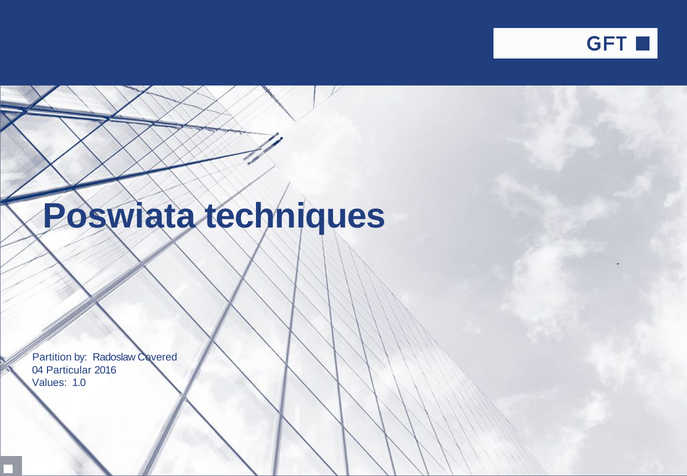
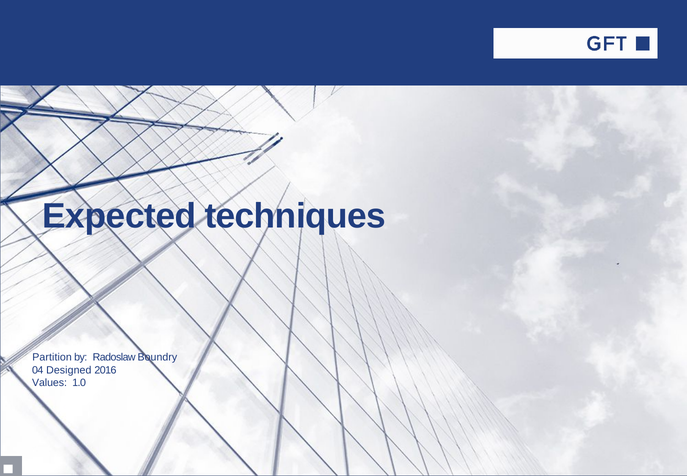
Poswiata: Poswiata -> Expected
Covered: Covered -> Boundry
Particular: Particular -> Designed
